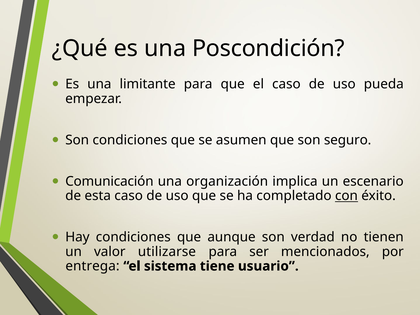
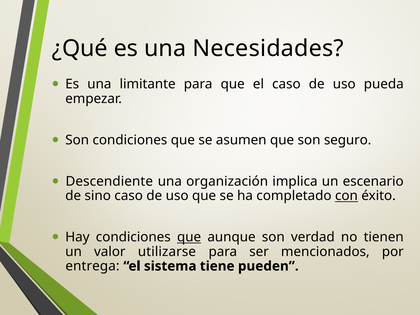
Poscondición: Poscondición -> Necesidades
Comunicación: Comunicación -> Descendiente
esta: esta -> sino
que at (189, 237) underline: none -> present
usuario: usuario -> pueden
